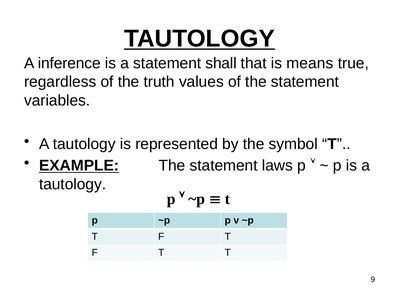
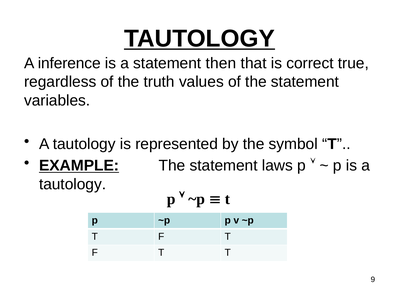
shall: shall -> then
means: means -> correct
